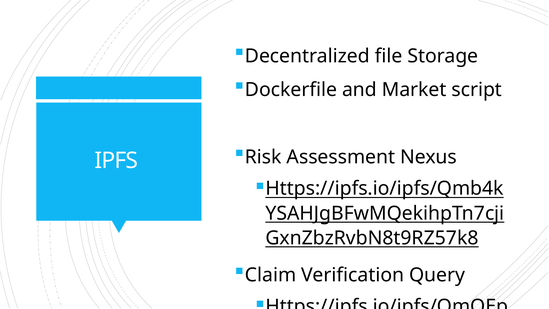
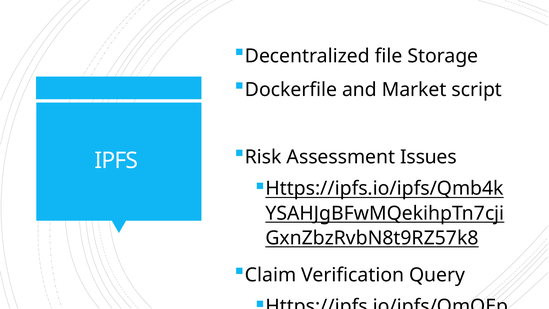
Nexus: Nexus -> Issues
